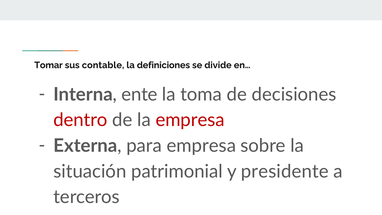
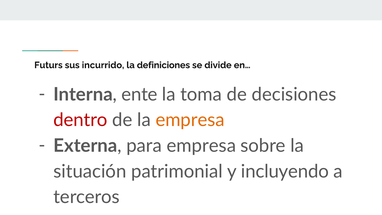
Tomar: Tomar -> Futurs
contable: contable -> incurrido
empresa at (190, 120) colour: red -> orange
presidente: presidente -> incluyendo
